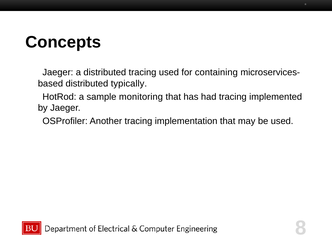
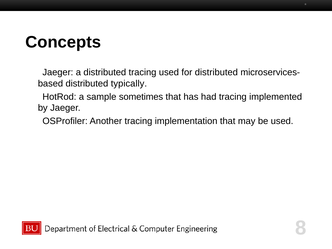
for containing: containing -> distributed
monitoring: monitoring -> sometimes
